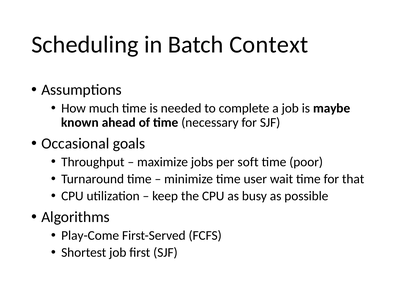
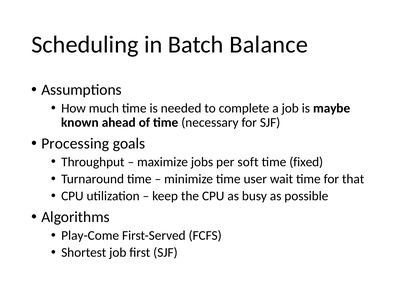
Context: Context -> Balance
Occasional: Occasional -> Processing
poor: poor -> fixed
